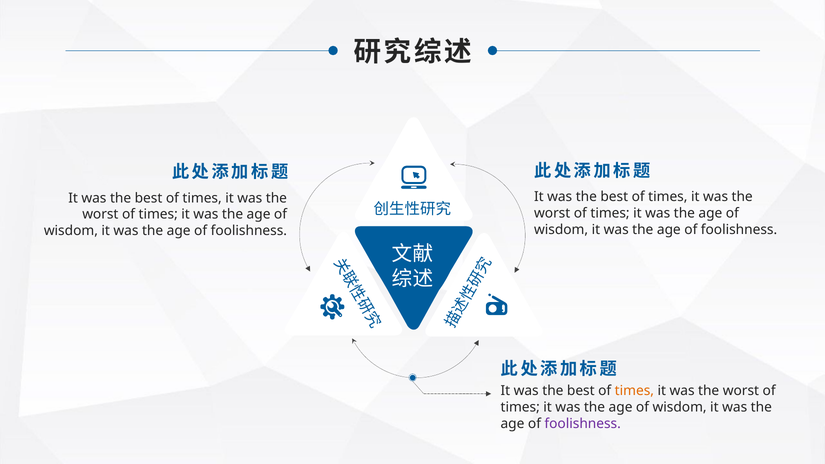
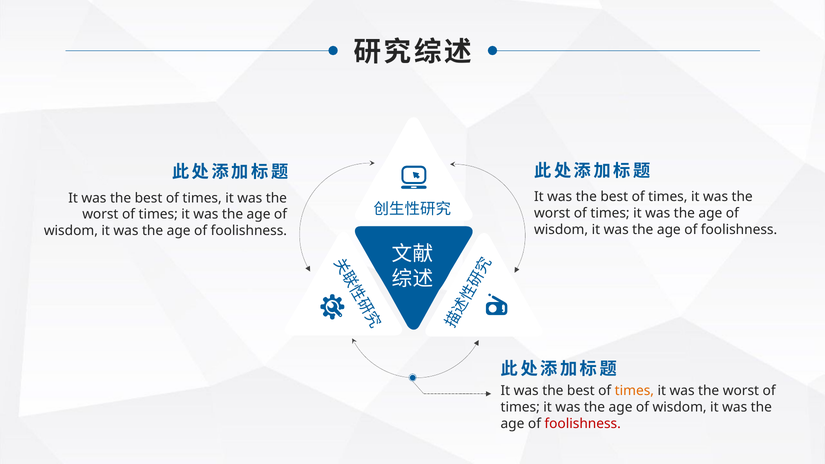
foolishness at (583, 424) colour: purple -> red
